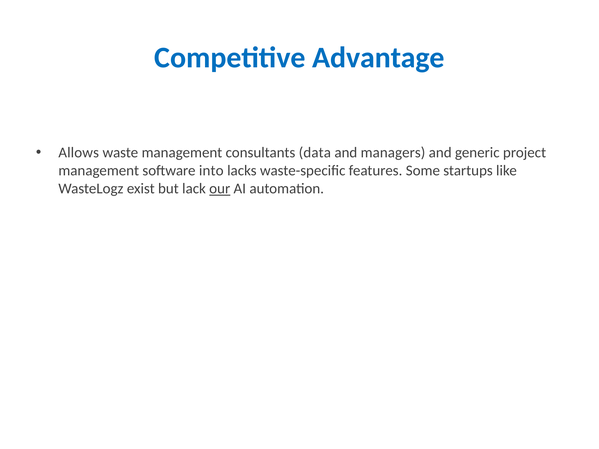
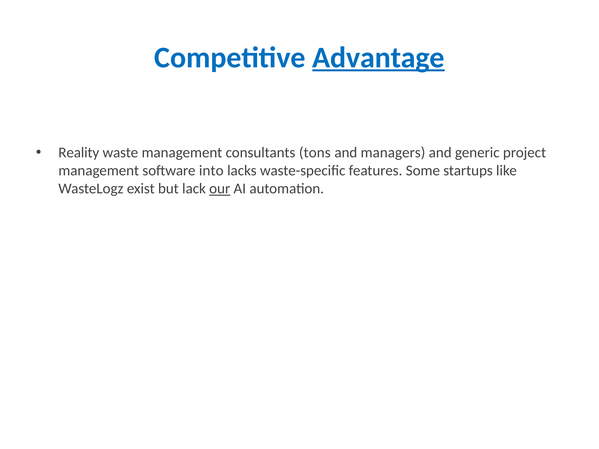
Advantage underline: none -> present
Allows: Allows -> Reality
data: data -> tons
